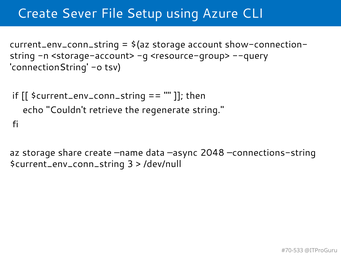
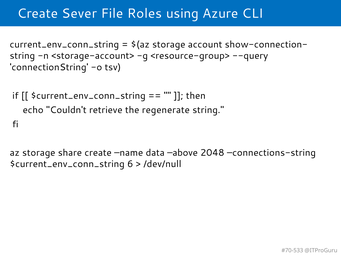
Setup: Setup -> Roles
async: async -> above
3: 3 -> 6
